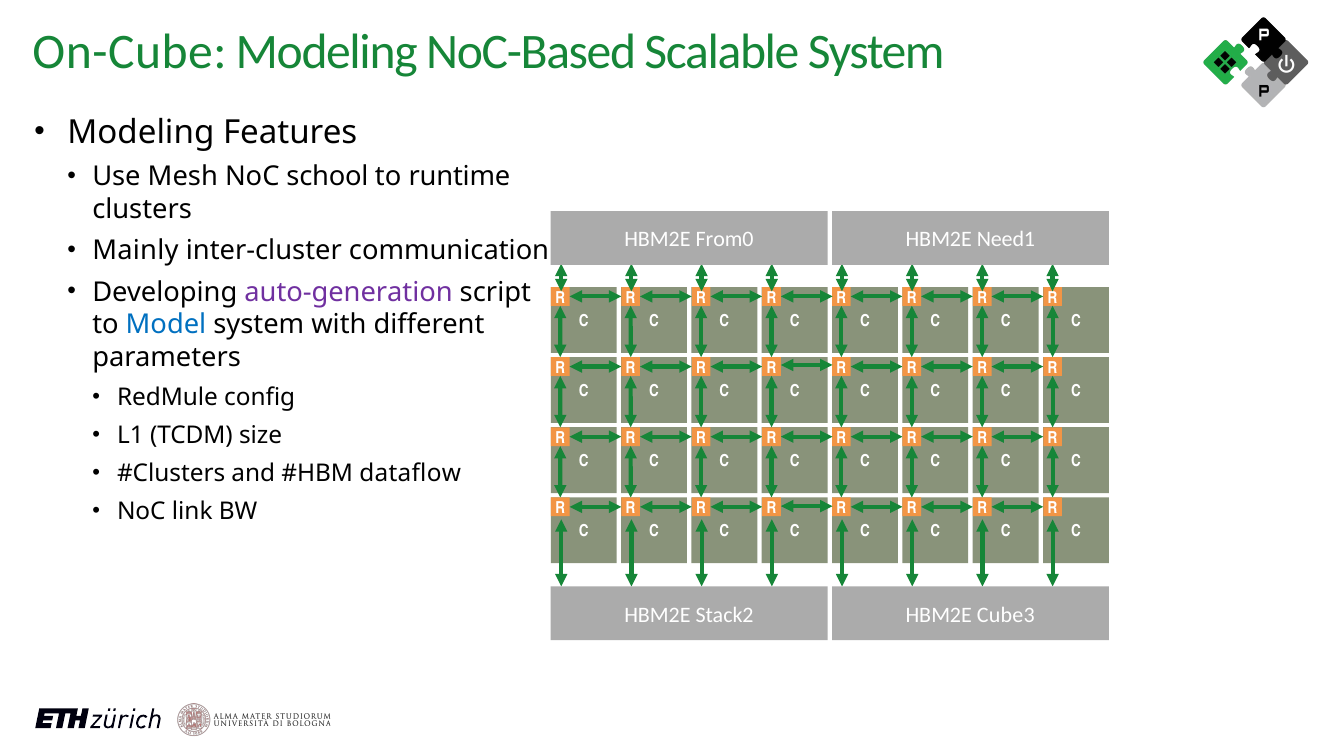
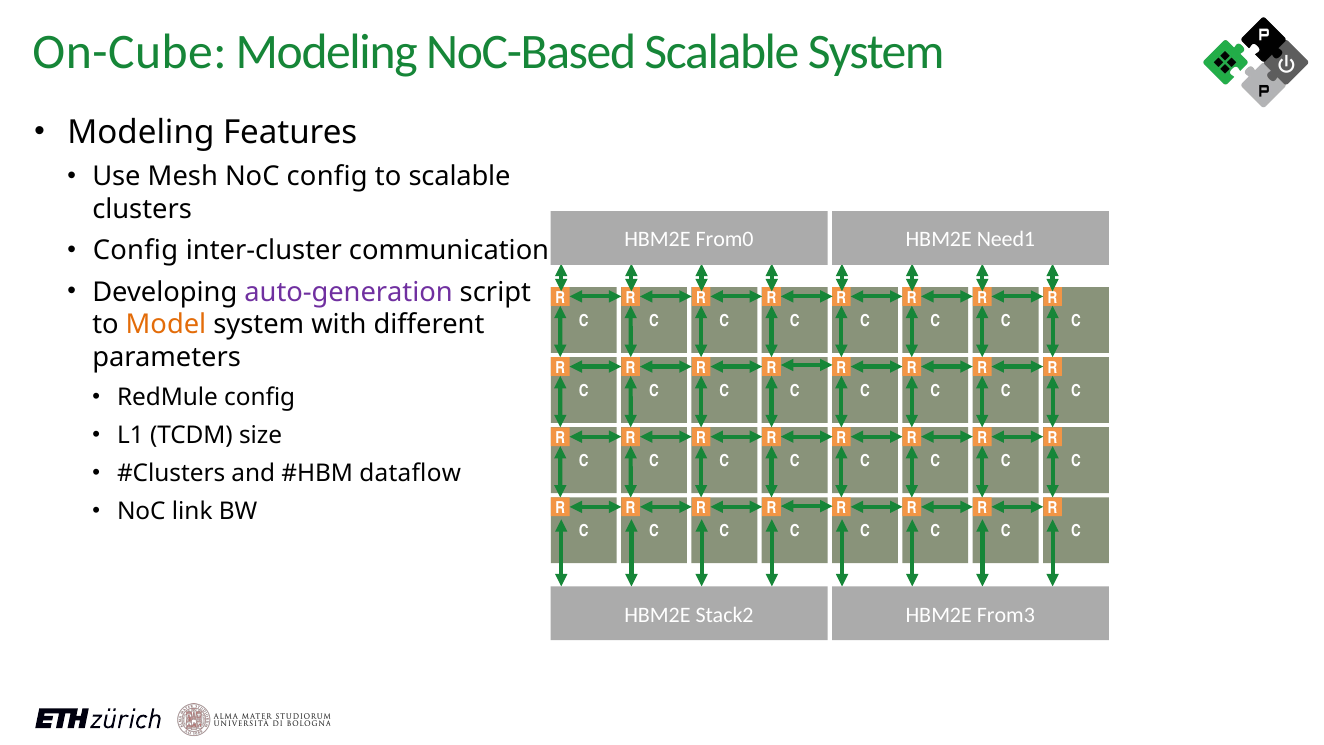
NoC school: school -> config
to runtime: runtime -> scalable
Mainly at (135, 251): Mainly -> Config
Model colour: blue -> orange
Cube3: Cube3 -> From3
